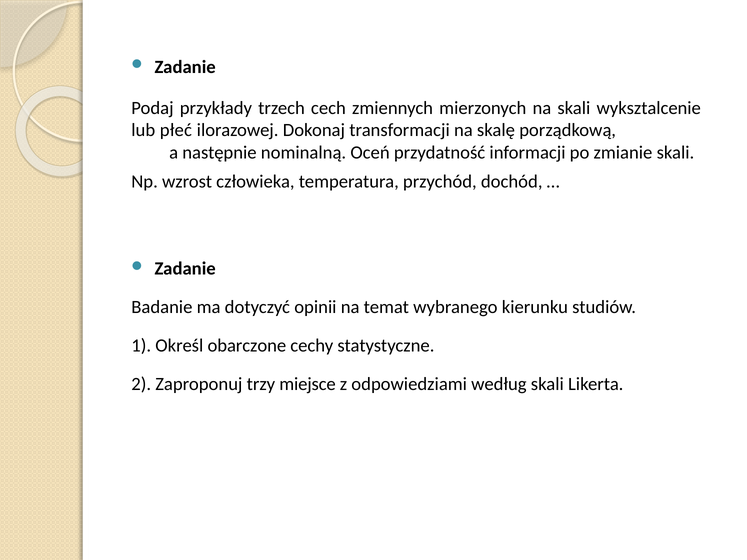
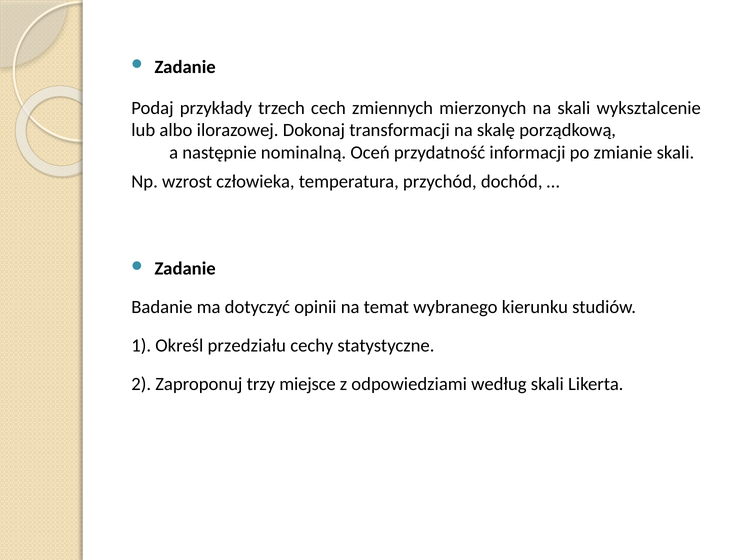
płeć: płeć -> albo
obarczone: obarczone -> przedziału
